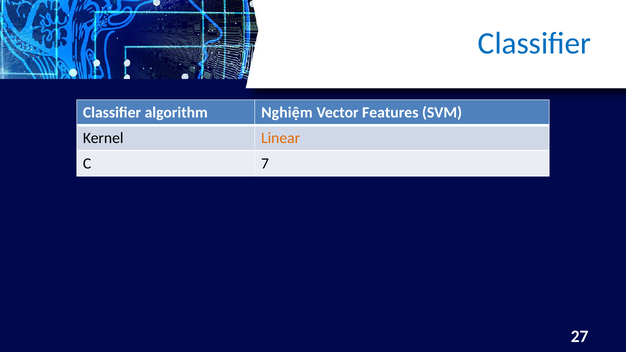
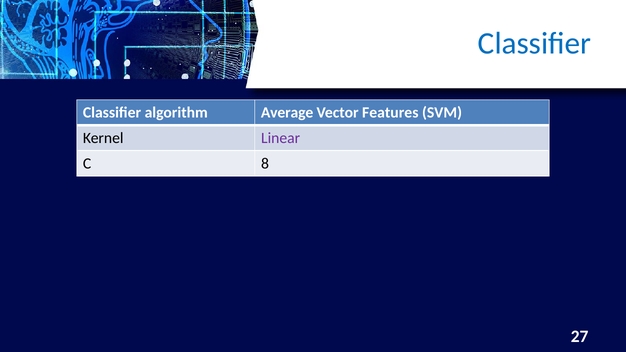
Nghiệm: Nghiệm -> Average
Linear colour: orange -> purple
7: 7 -> 8
